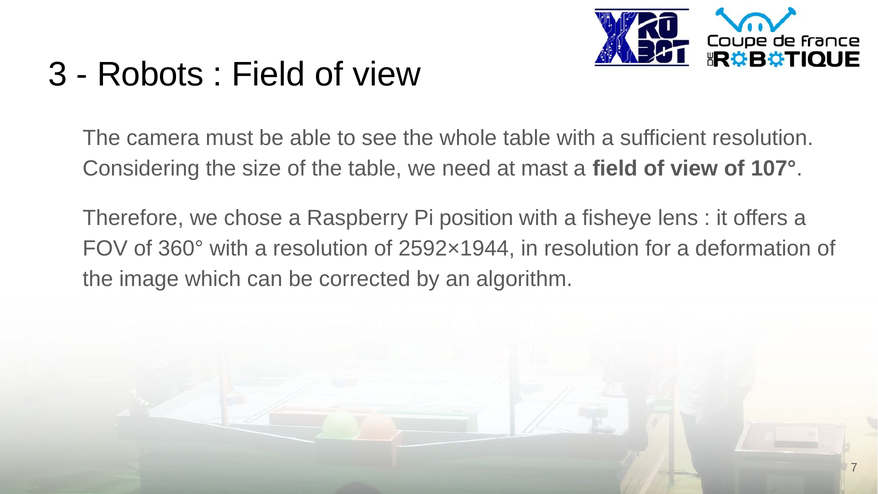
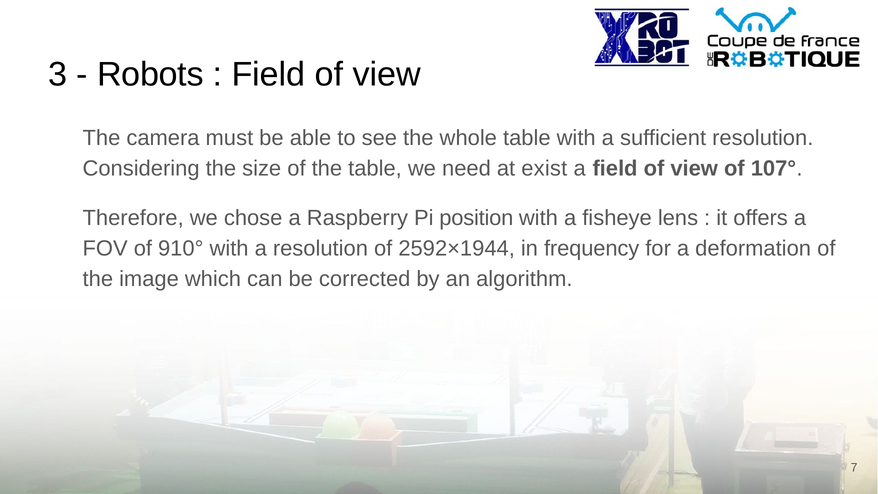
mast: mast -> exist
360°: 360° -> 910°
in resolution: resolution -> frequency
